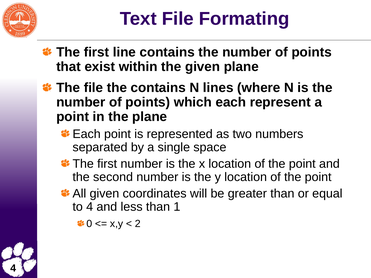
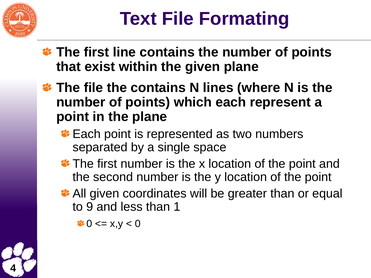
to 4: 4 -> 9
2 at (138, 224): 2 -> 0
